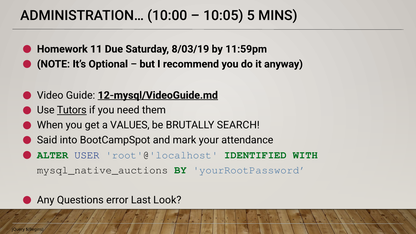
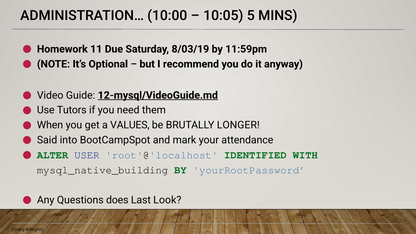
Tutors underline: present -> none
SEARCH: SEARCH -> LONGER
mysql_native_auctions: mysql_native_auctions -> mysql_native_building
error: error -> does
